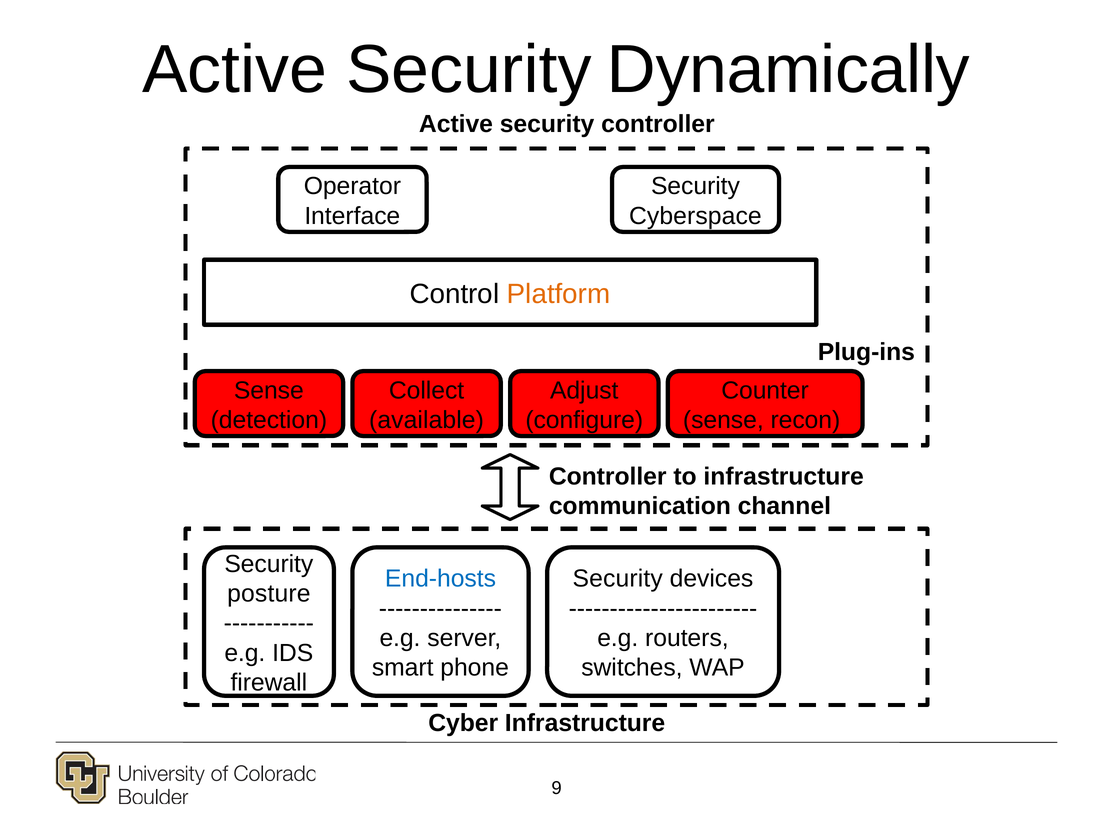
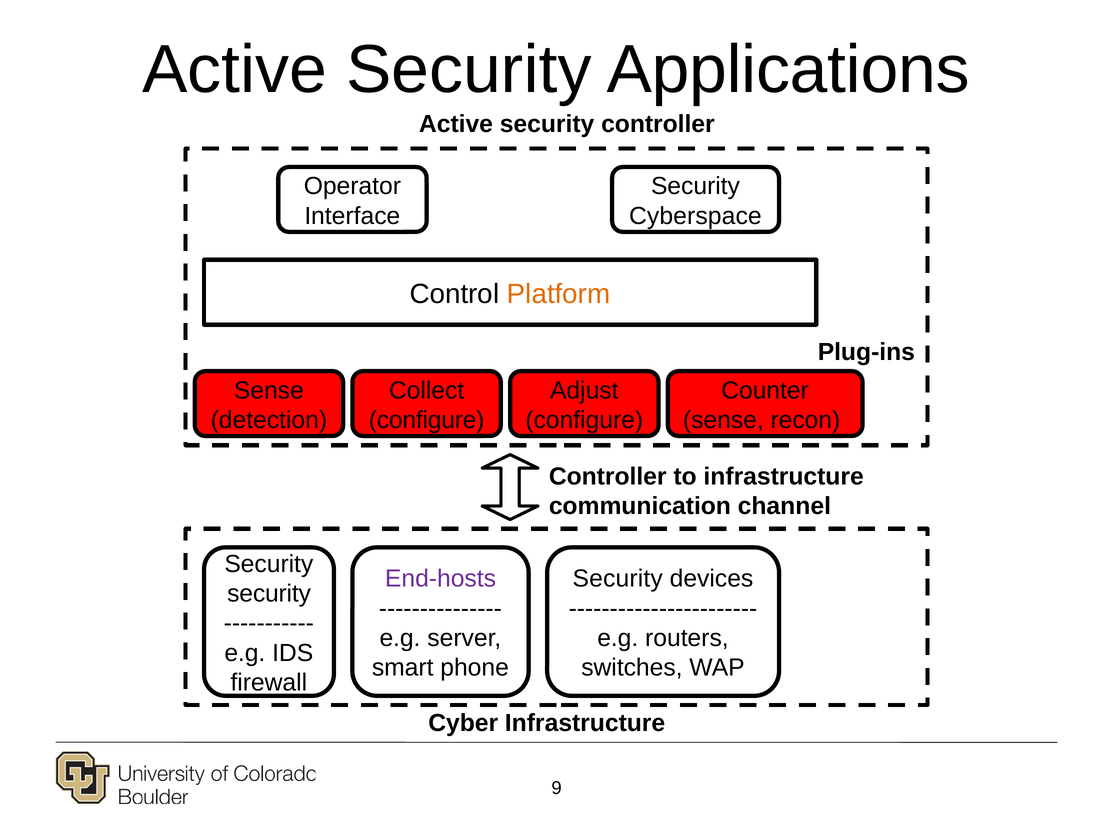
Dynamically: Dynamically -> Applications
available at (427, 420): available -> configure
End-hosts colour: blue -> purple
posture at (269, 593): posture -> security
